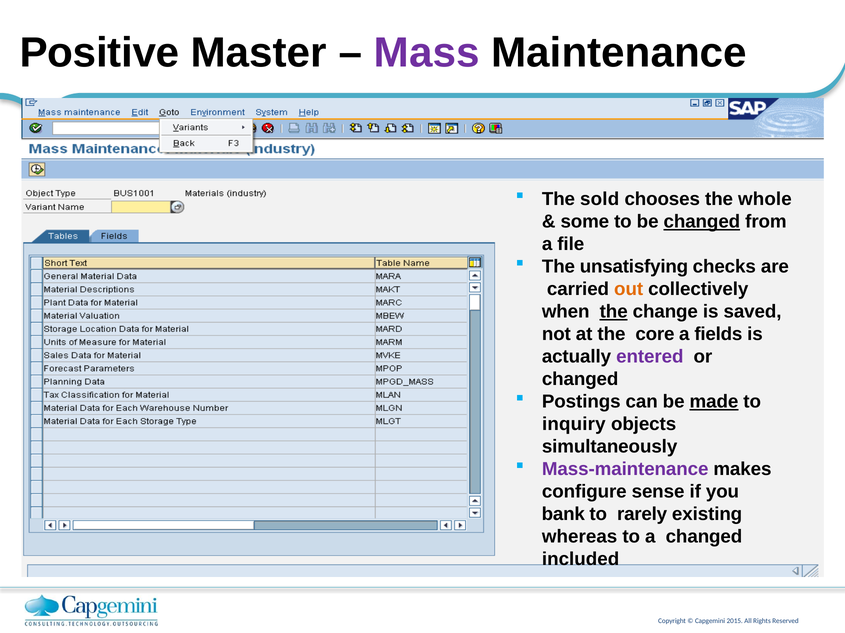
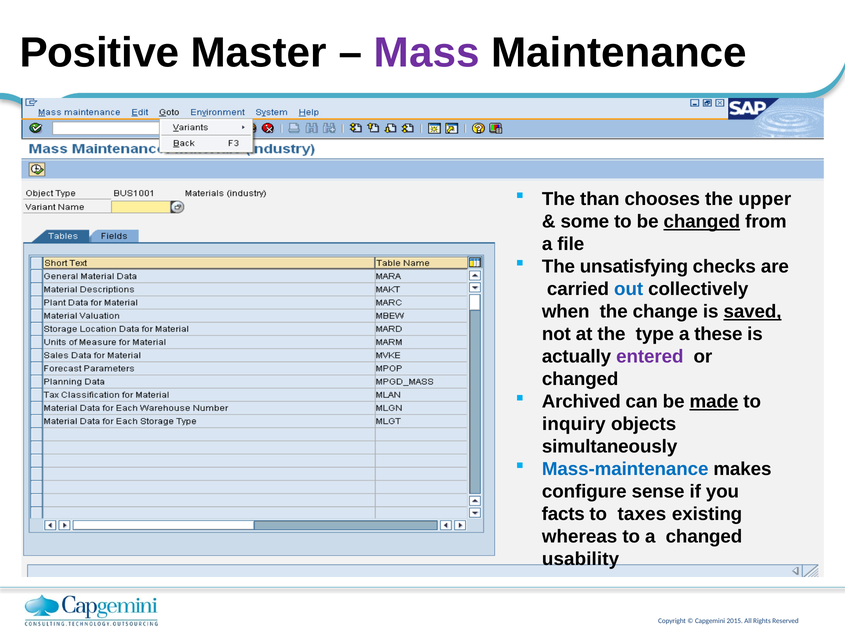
sold: sold -> than
whole: whole -> upper
out colour: orange -> blue
the at (614, 312) underline: present -> none
saved underline: none -> present
core: core -> type
fields: fields -> these
Postings: Postings -> Archived
Mass-maintenance colour: purple -> blue
bank: bank -> facts
rarely: rarely -> taxes
included: included -> usability
